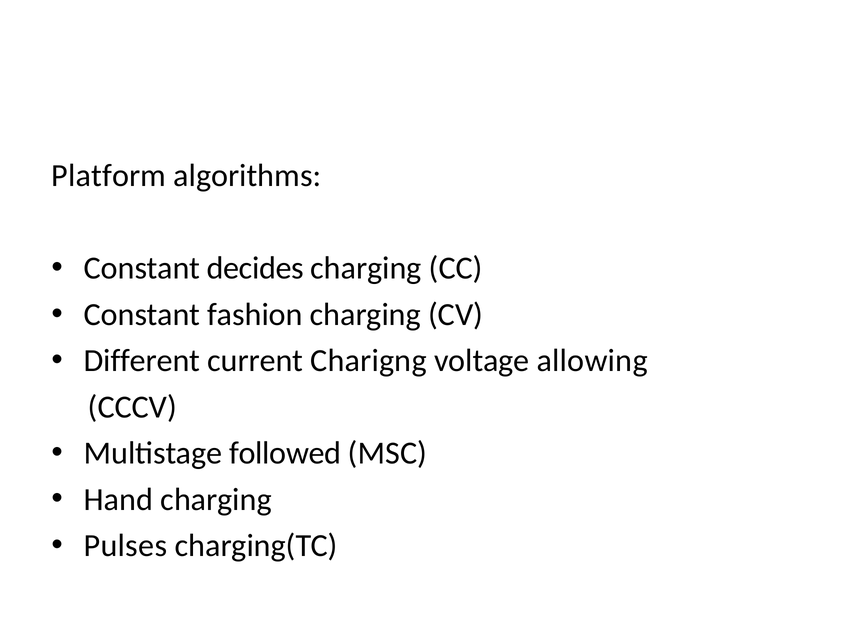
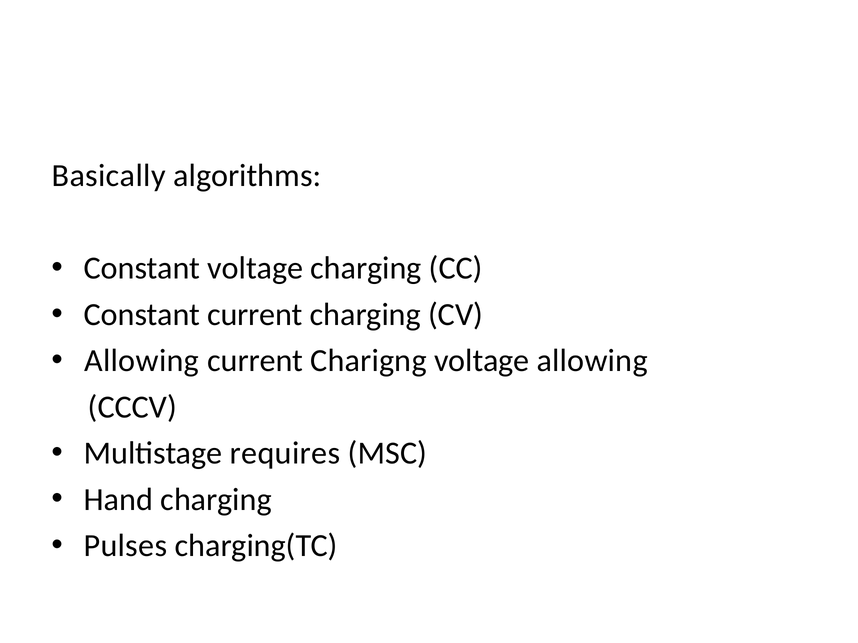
Platform: Platform -> Basically
Constant decides: decides -> voltage
Constant fashion: fashion -> current
Different at (142, 361): Different -> Allowing
followed: followed -> requires
